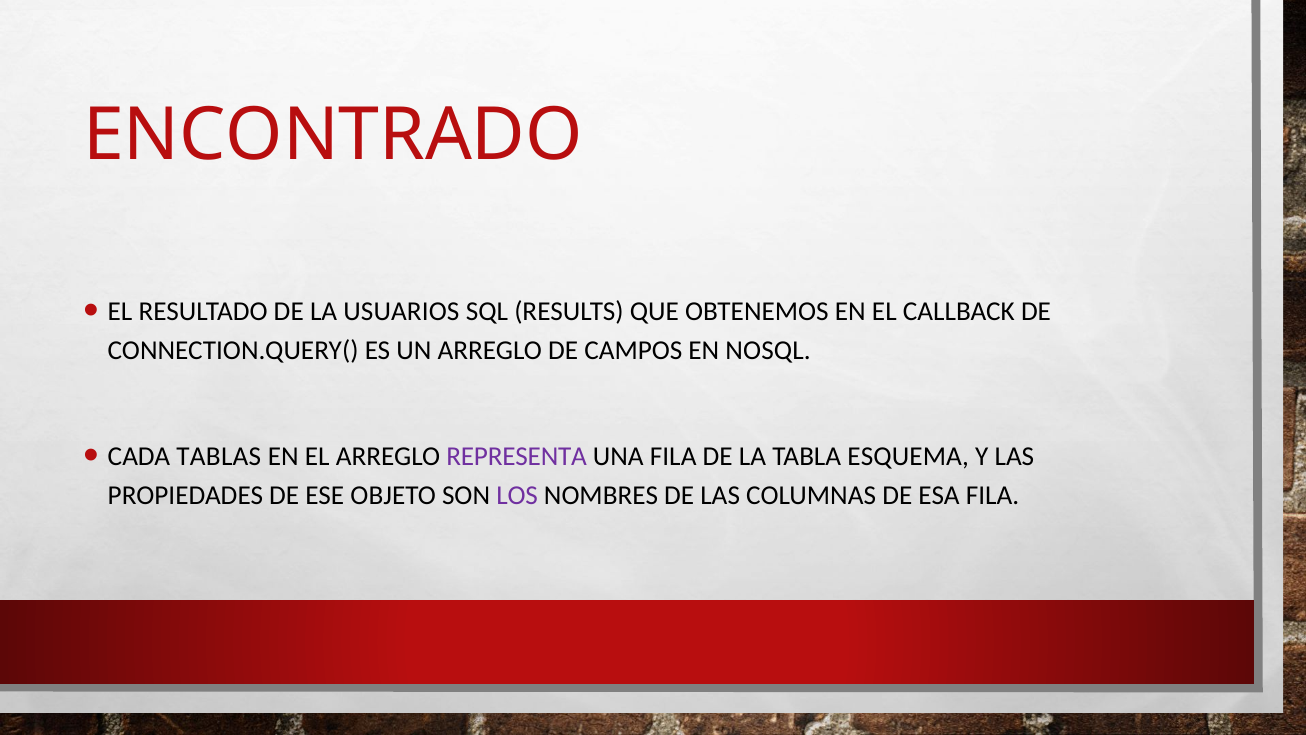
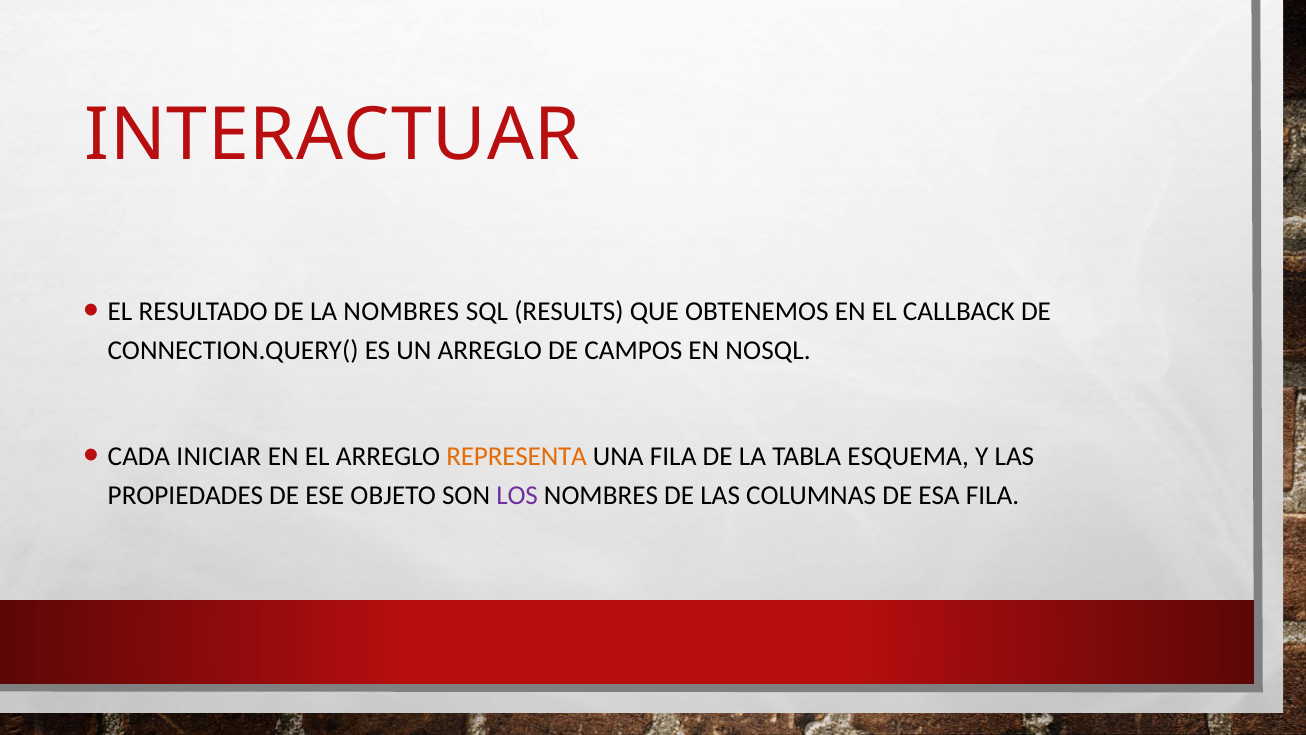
ENCONTRADO: ENCONTRADO -> INTERACTUAR
LA USUARIOS: USUARIOS -> NOMBRES
TABLAS: TABLAS -> INICIAR
REPRESENTA colour: purple -> orange
